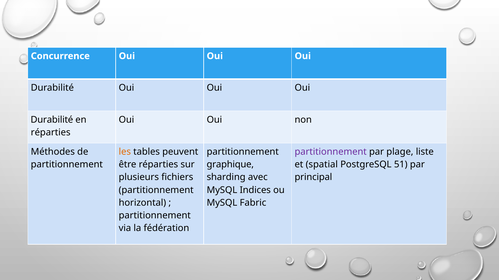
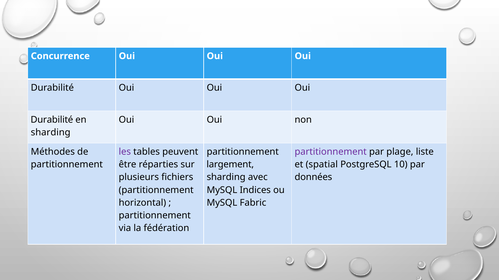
réparties at (51, 133): réparties -> sharding
les colour: orange -> purple
graphique: graphique -> largement
51: 51 -> 10
principal: principal -> données
